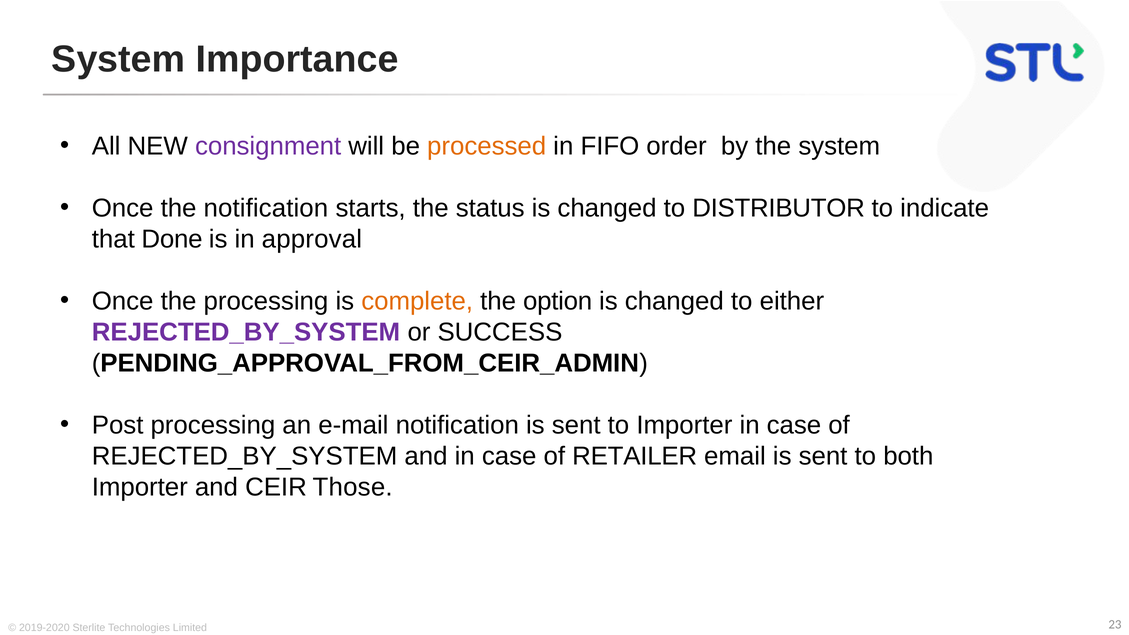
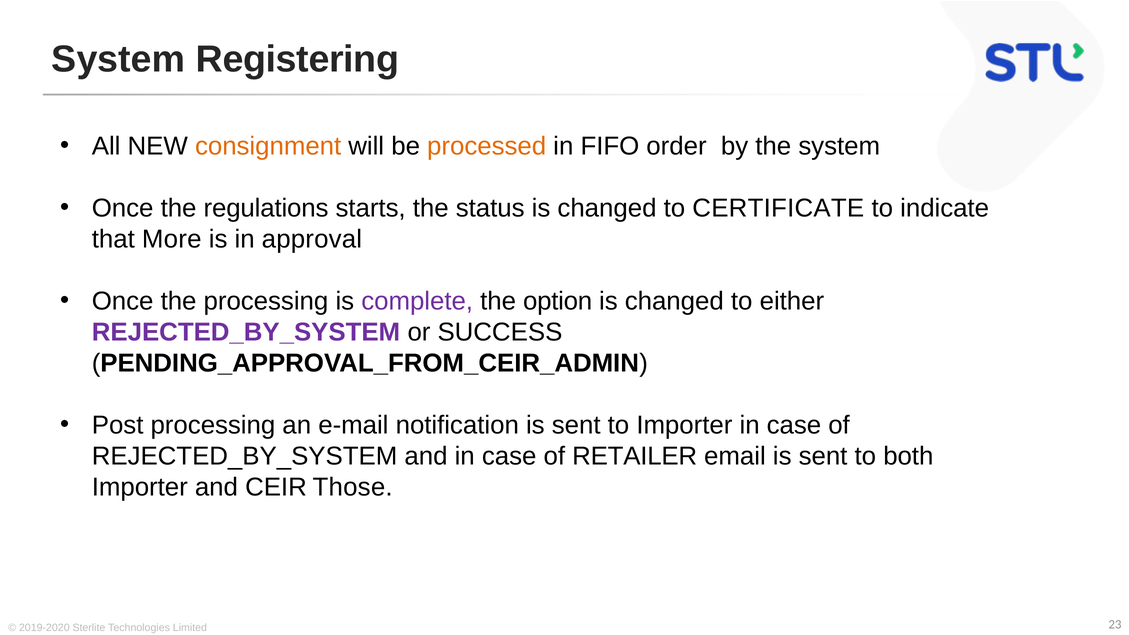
Importance: Importance -> Registering
consignment colour: purple -> orange
the notification: notification -> regulations
DISTRIBUTOR: DISTRIBUTOR -> CERTIFICATE
Done: Done -> More
complete colour: orange -> purple
